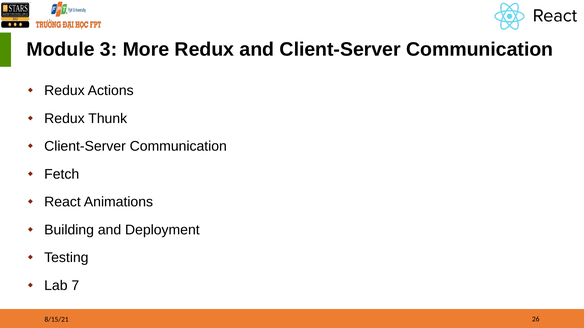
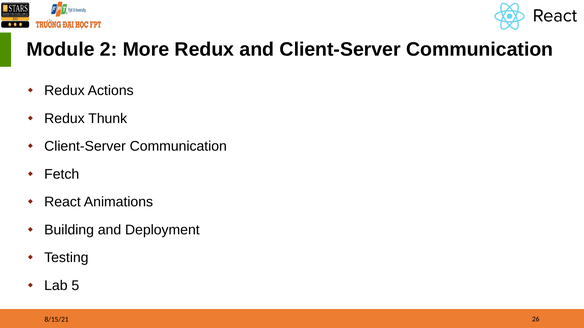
3: 3 -> 2
7: 7 -> 5
